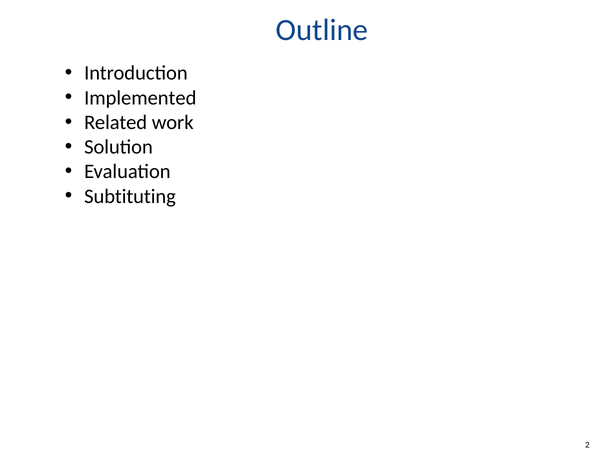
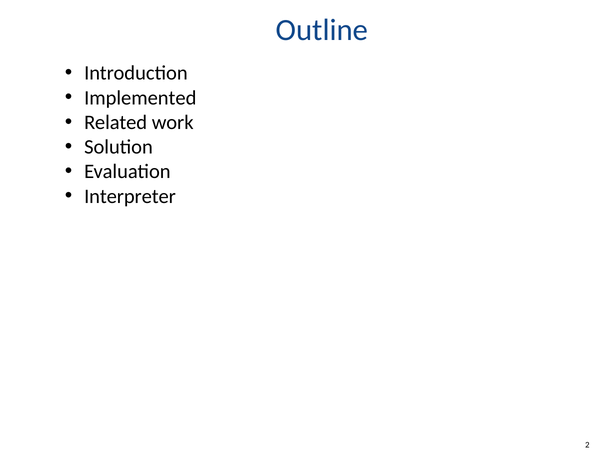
Subtituting: Subtituting -> Interpreter
